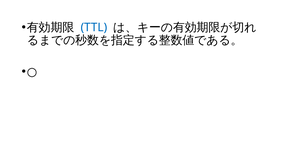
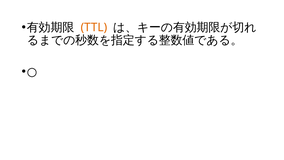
TTL colour: blue -> orange
